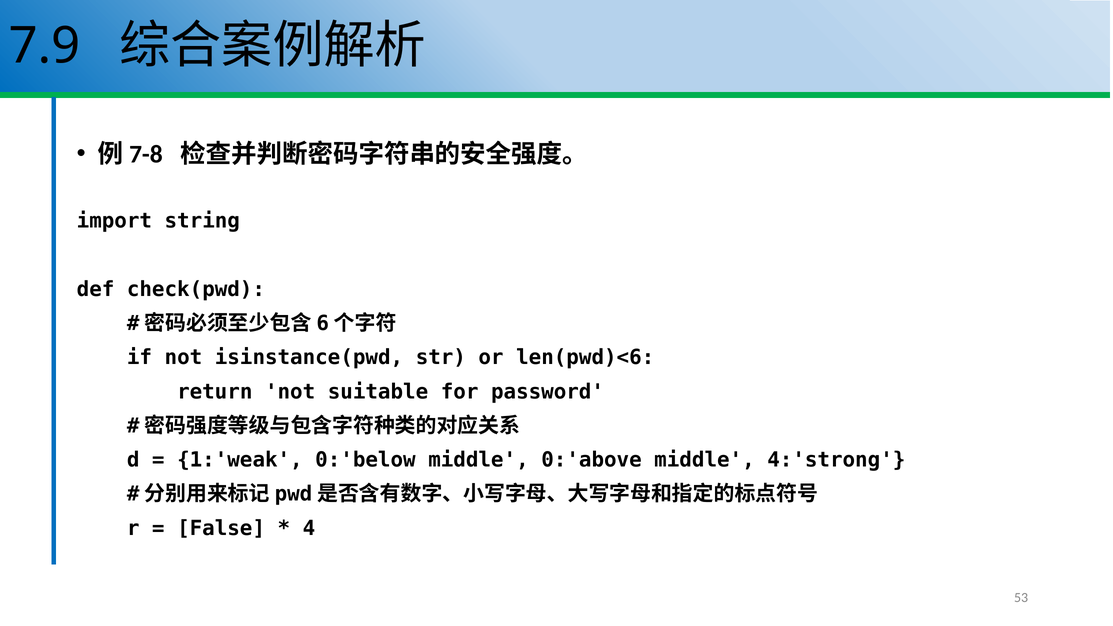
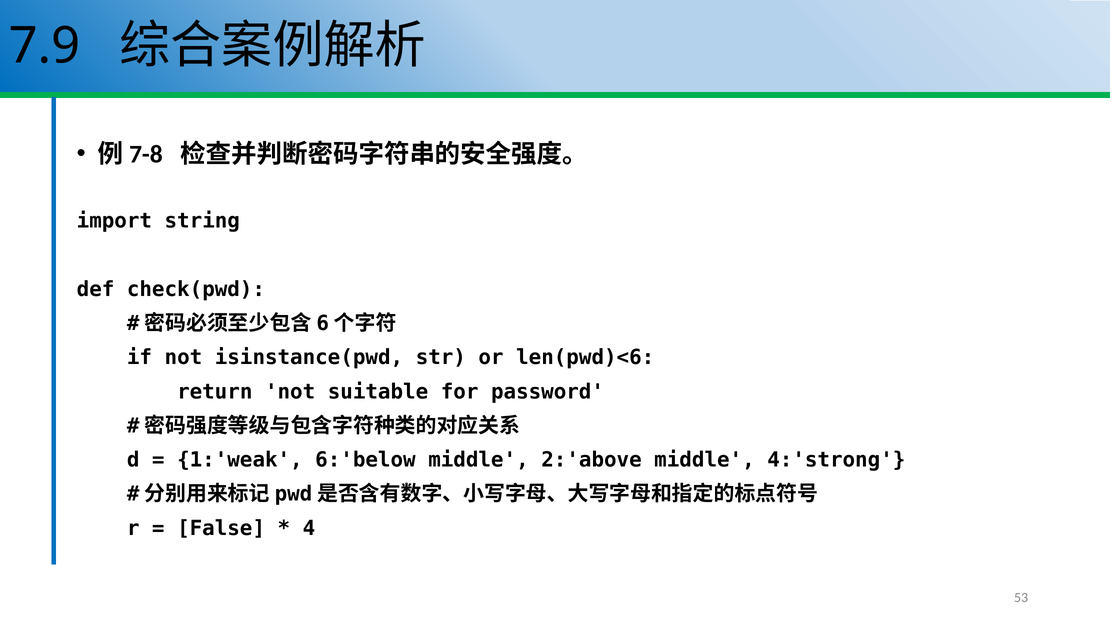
0:'below: 0:'below -> 6:'below
0:'above: 0:'above -> 2:'above
